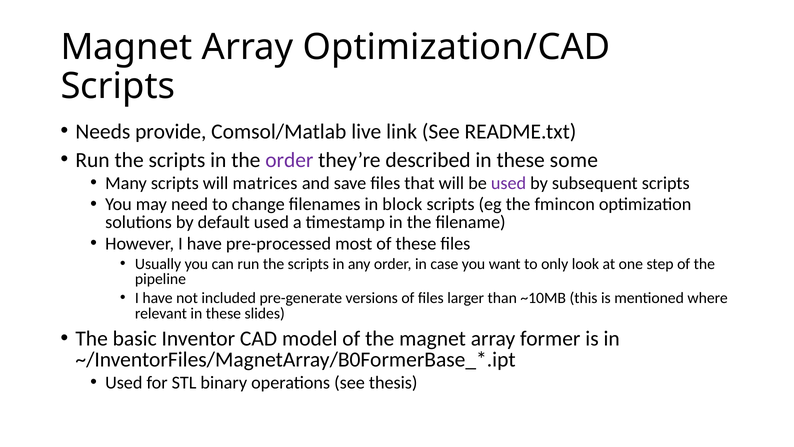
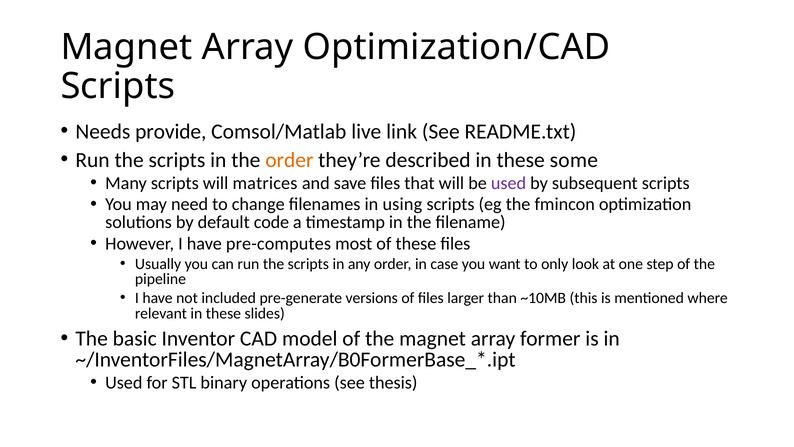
order at (289, 160) colour: purple -> orange
block: block -> using
default used: used -> code
pre-processed: pre-processed -> pre-computes
